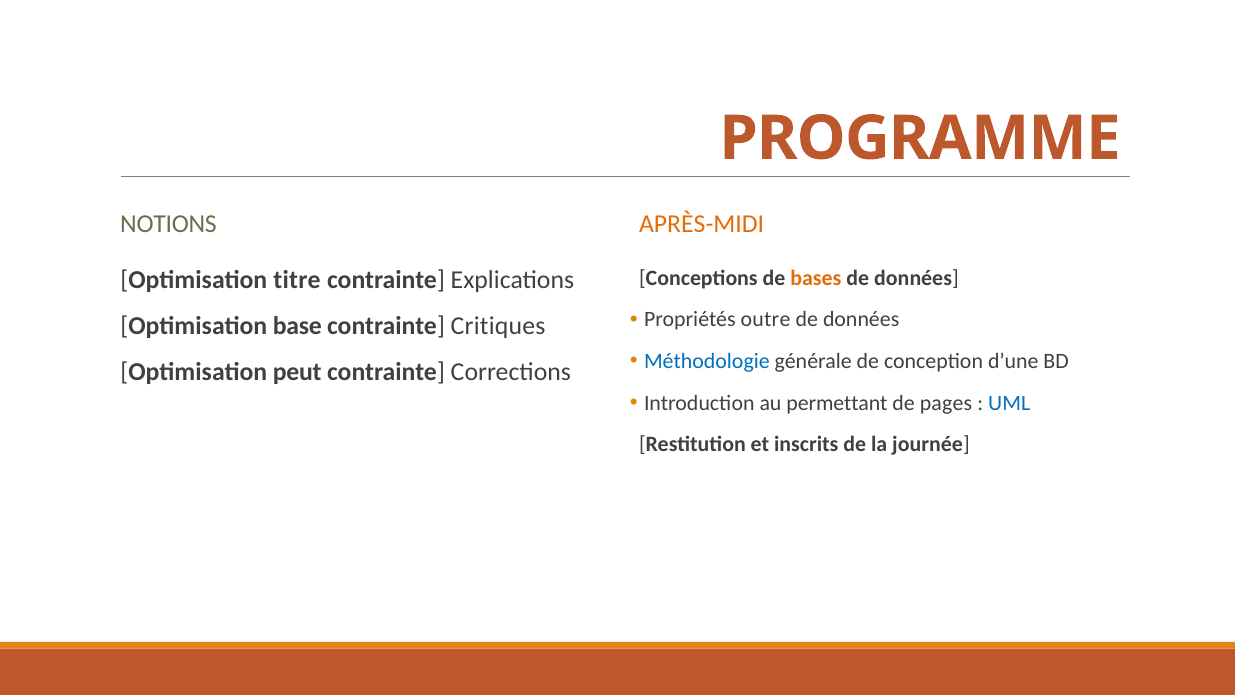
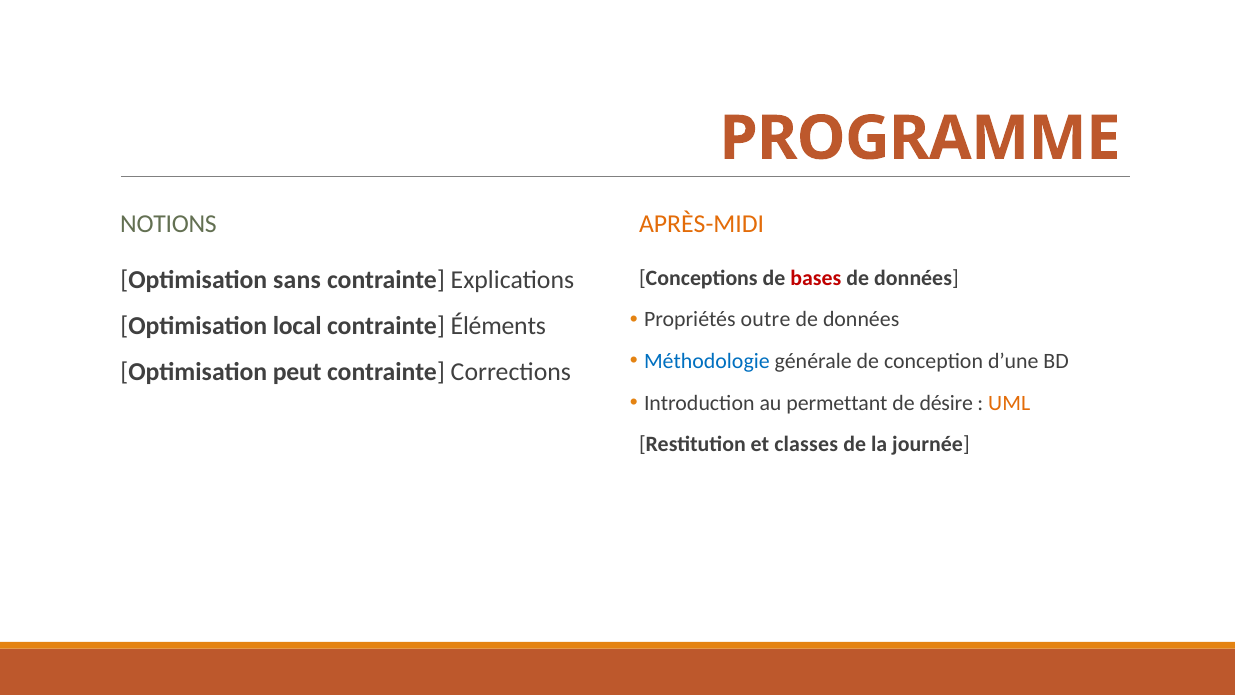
bases colour: orange -> red
titre: titre -> sans
base: base -> local
Critiques: Critiques -> Éléments
pages: pages -> désire
UML colour: blue -> orange
inscrits: inscrits -> classes
